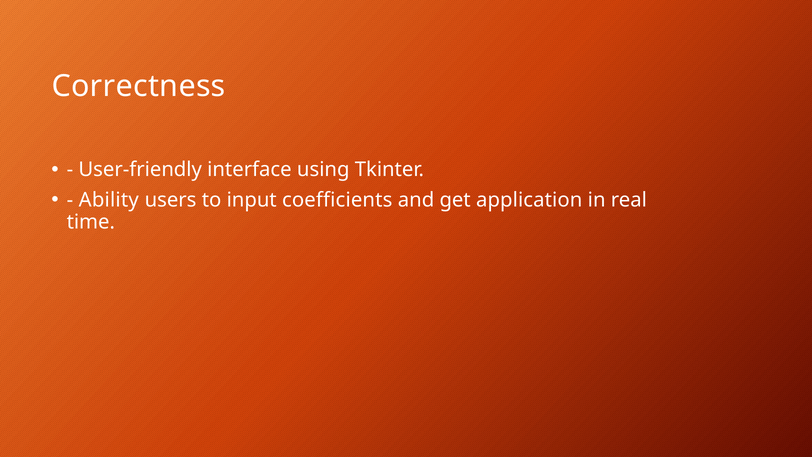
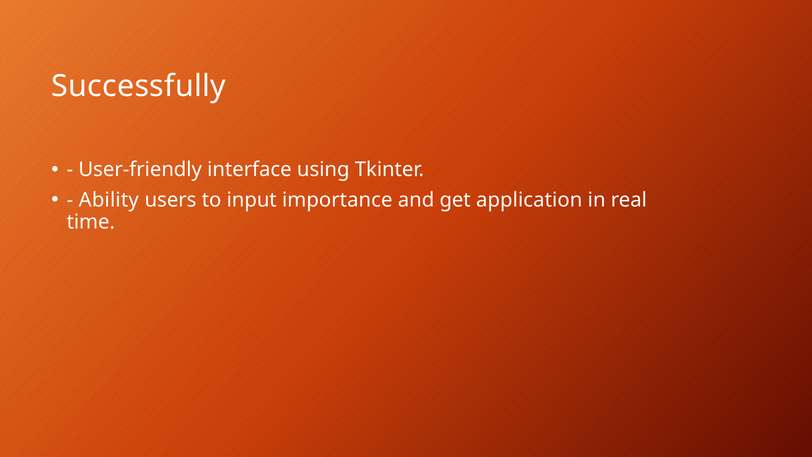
Correctness: Correctness -> Successfully
coefficients: coefficients -> importance
